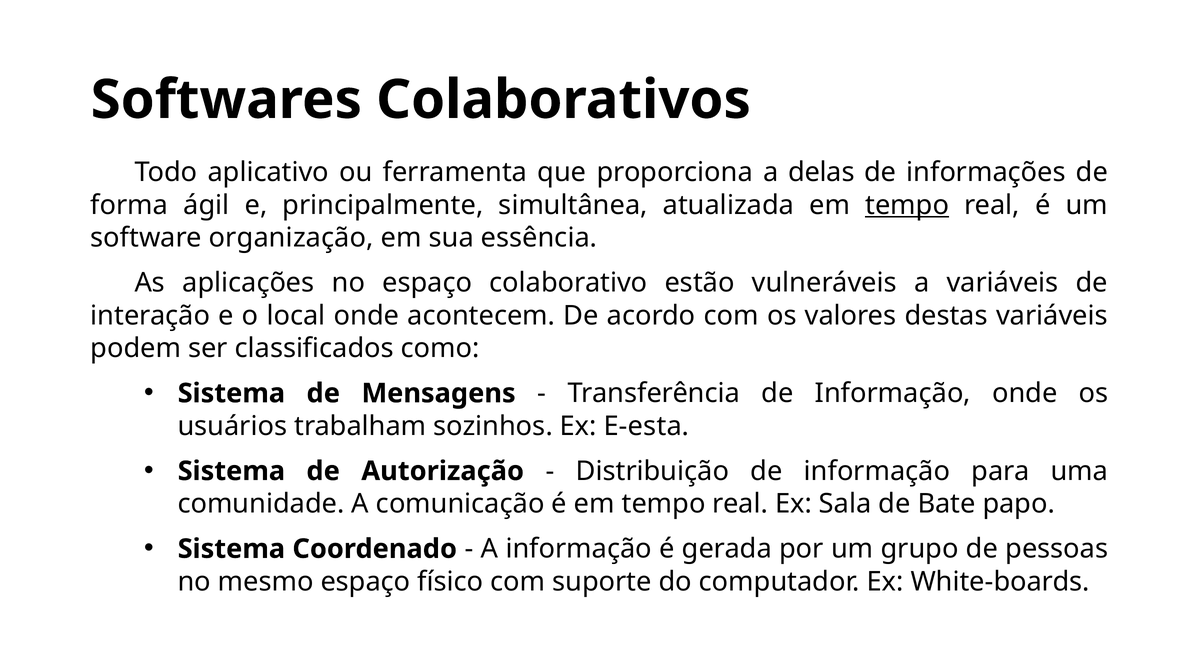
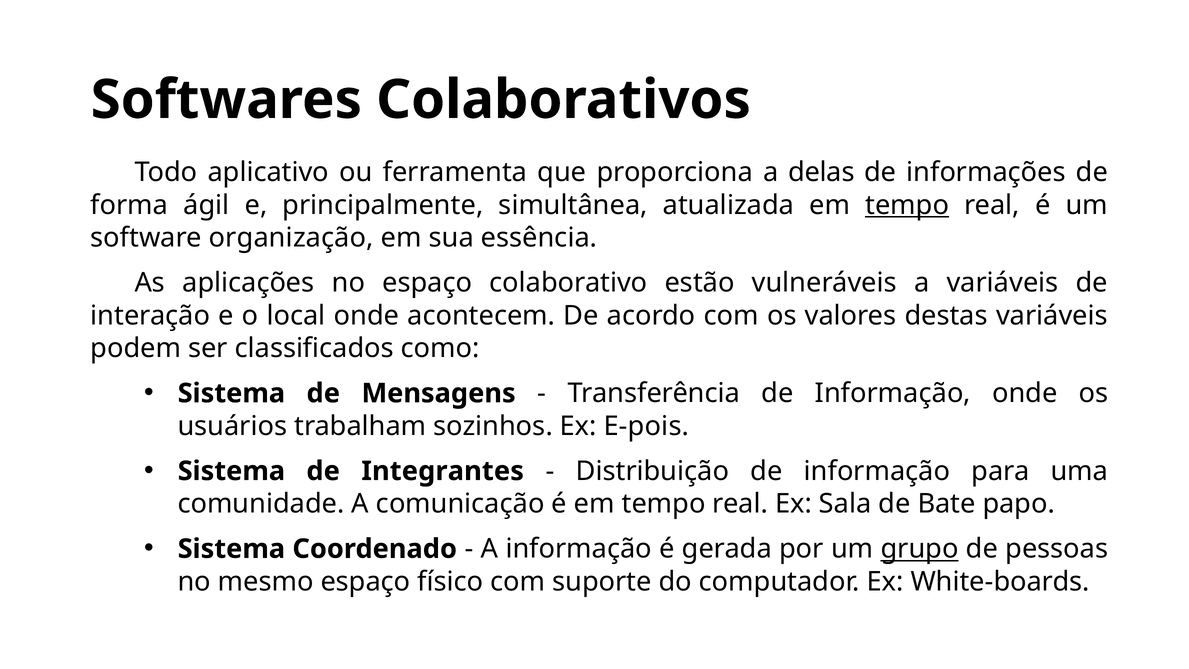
E-esta: E-esta -> E-pois
Autorização: Autorização -> Integrantes
grupo underline: none -> present
